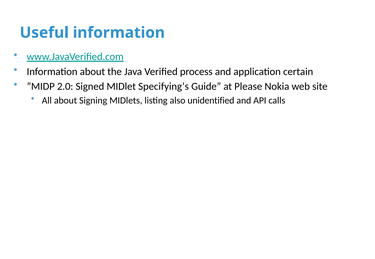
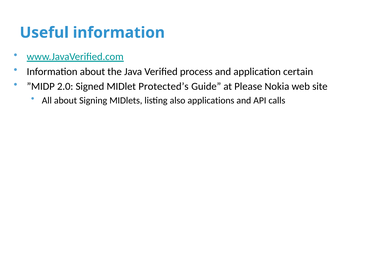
Specifying’s: Specifying’s -> Protected’s
unidentified: unidentified -> applications
